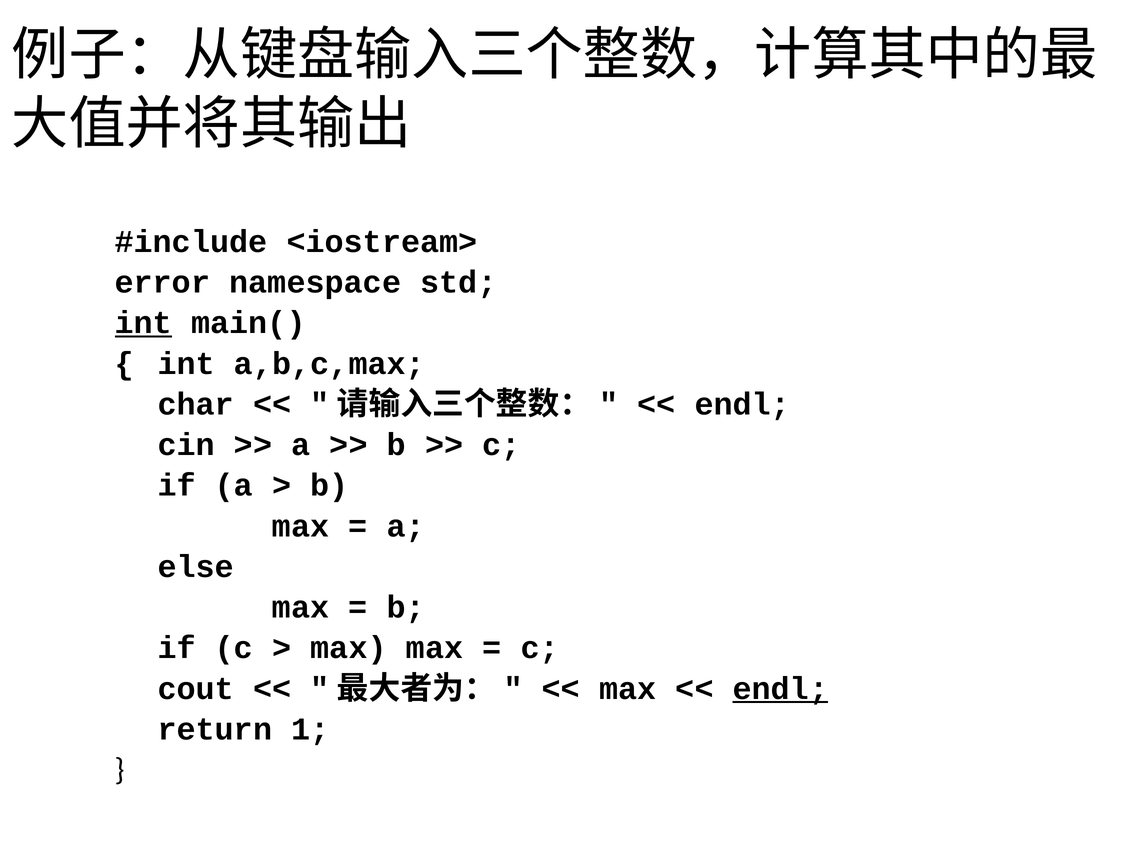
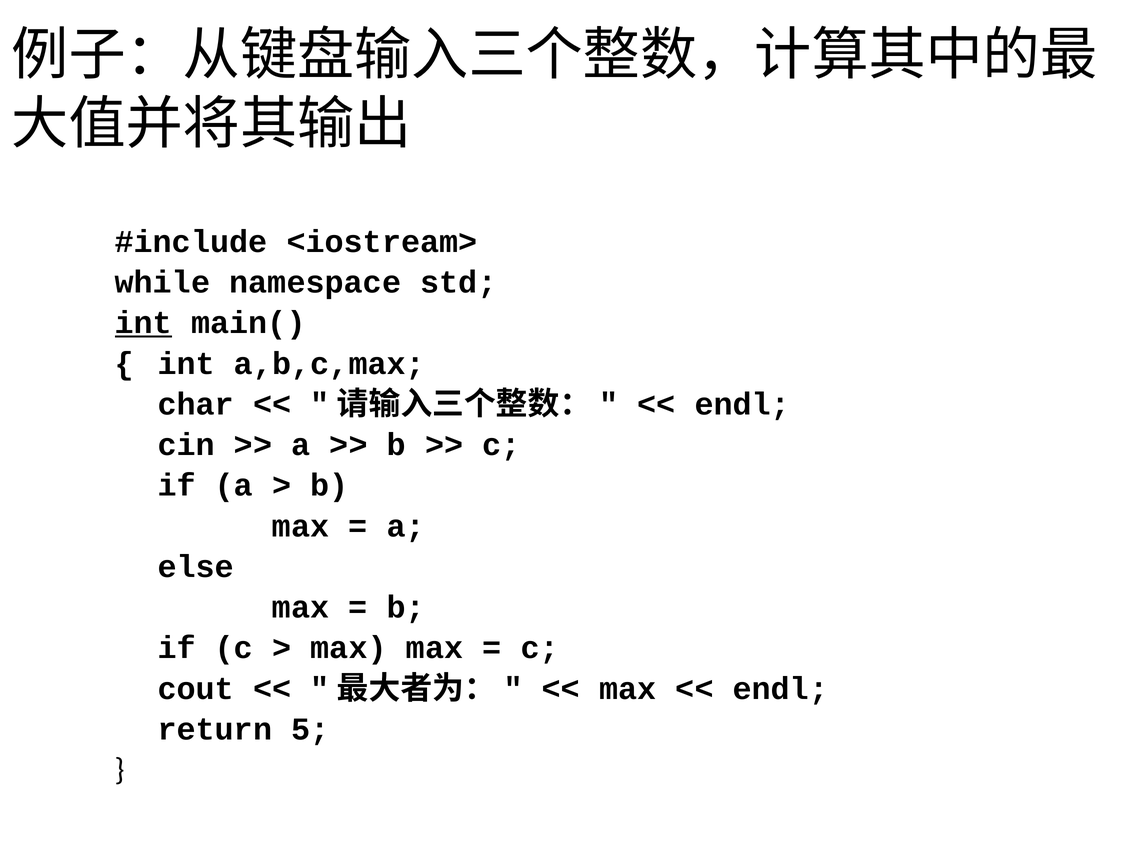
error: error -> while
endl at (780, 689) underline: present -> none
1: 1 -> 5
